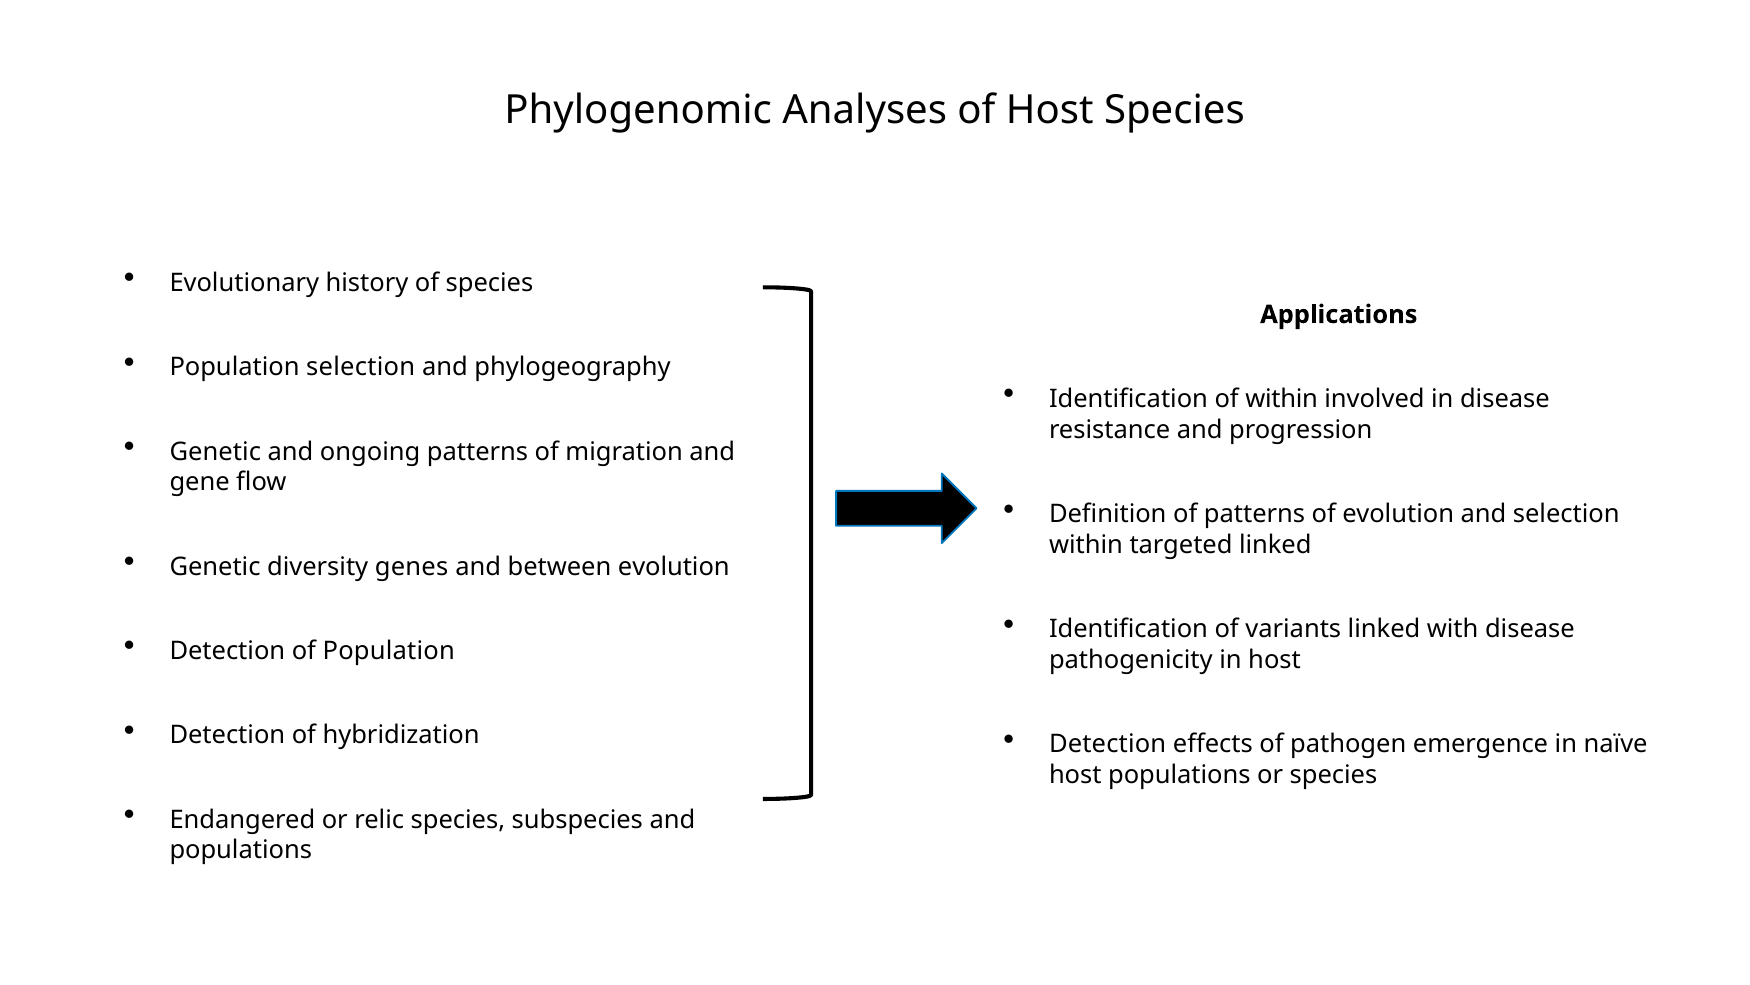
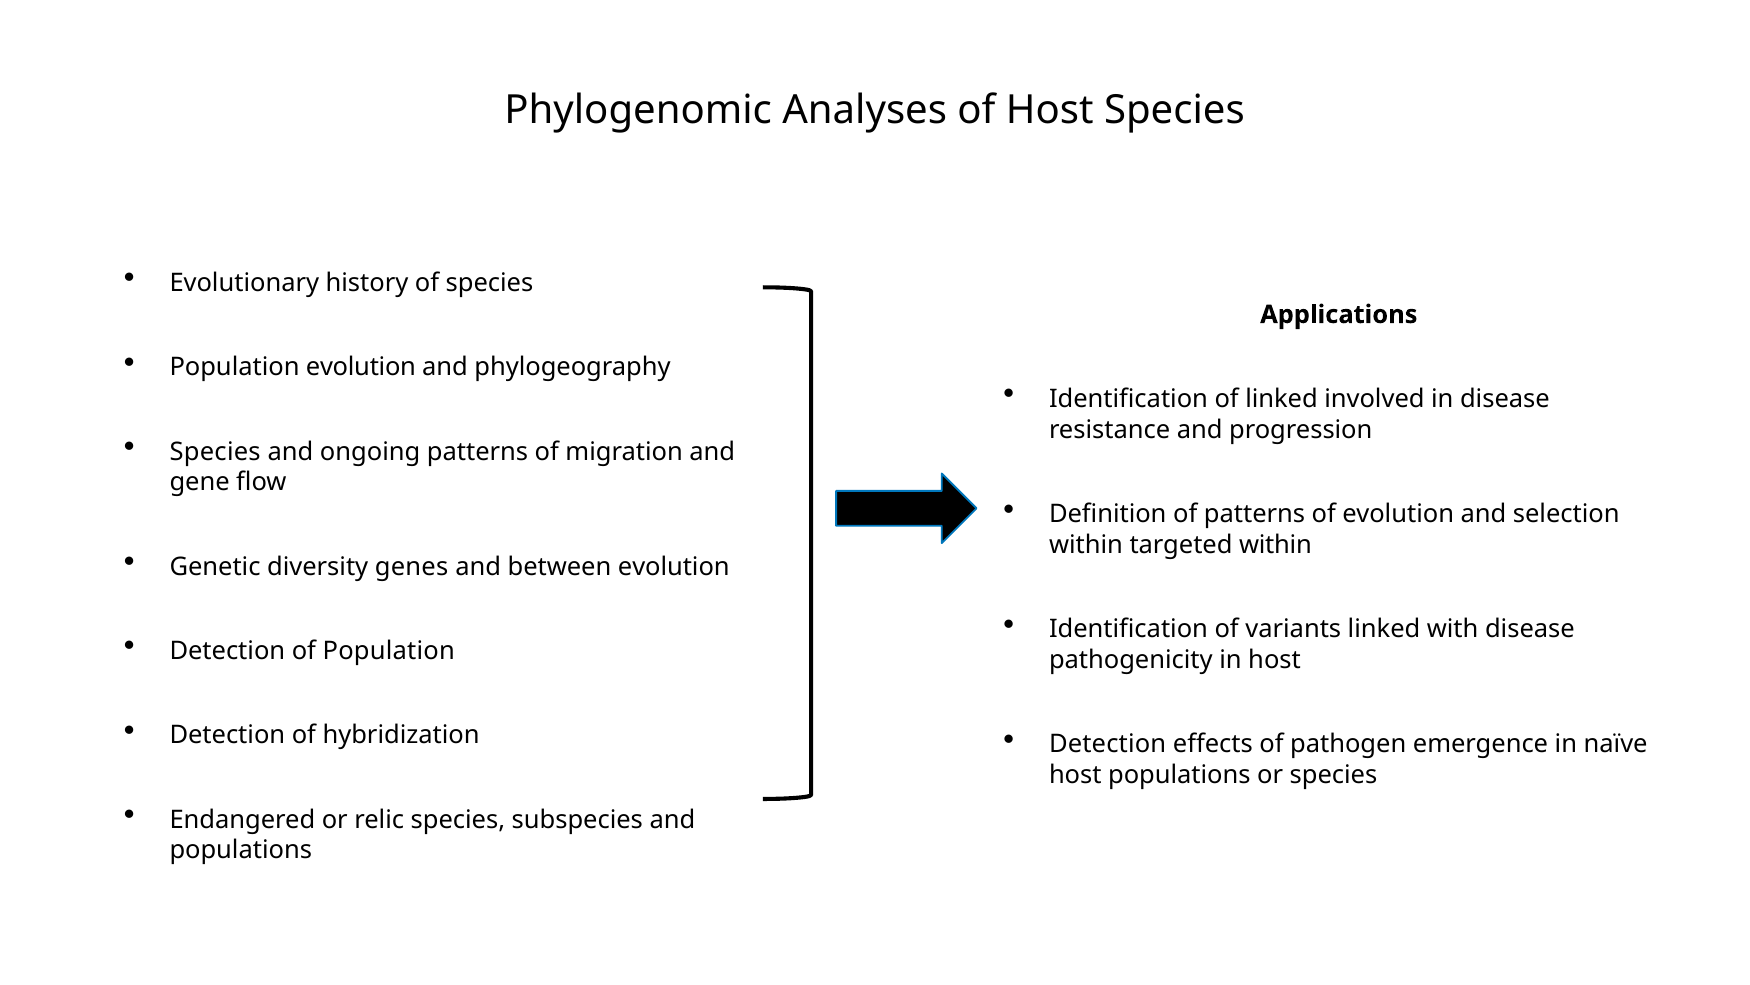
Population selection: selection -> evolution
of within: within -> linked
Genetic at (215, 451): Genetic -> Species
targeted linked: linked -> within
